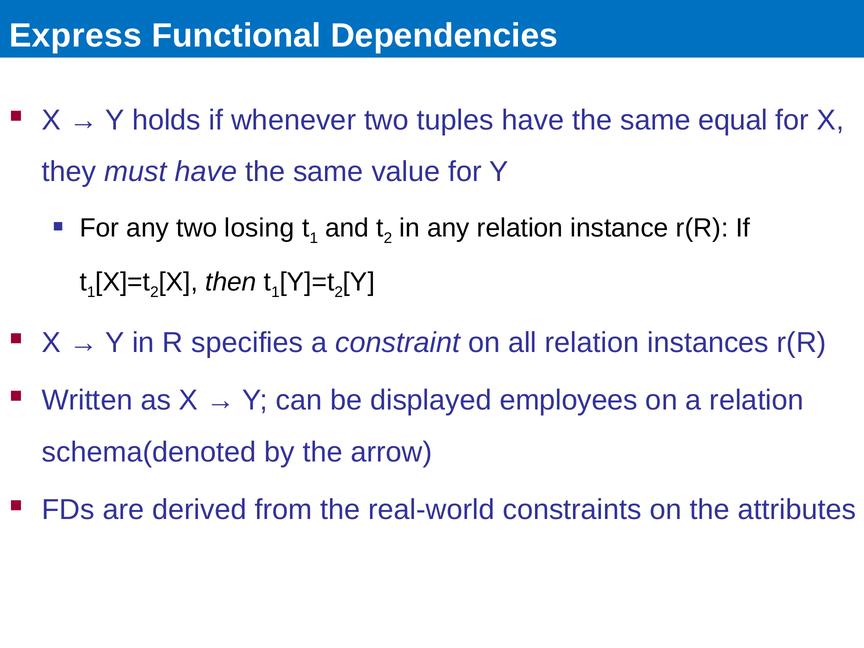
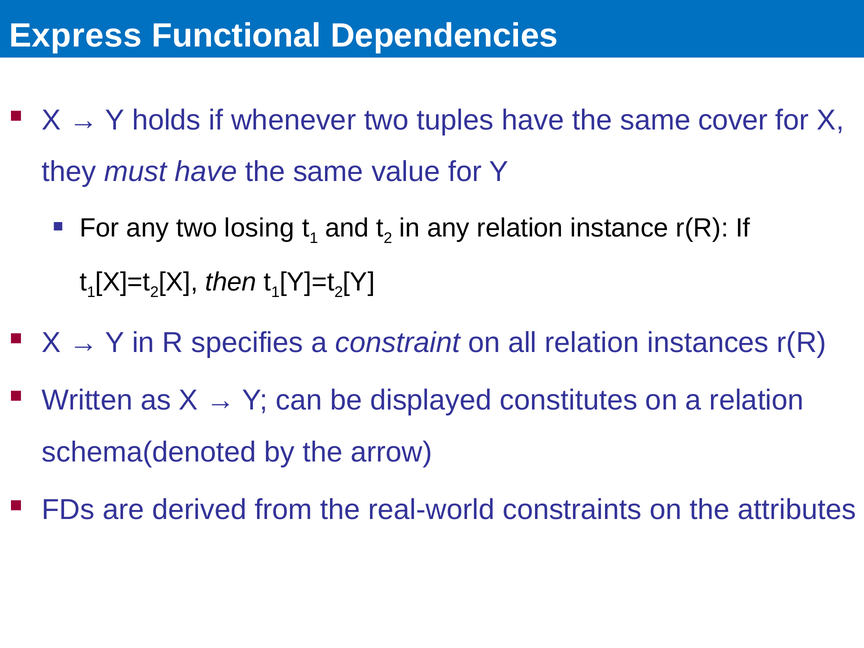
equal: equal -> cover
employees: employees -> constitutes
